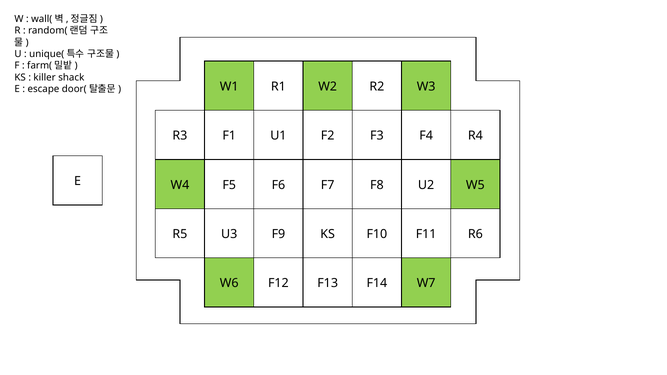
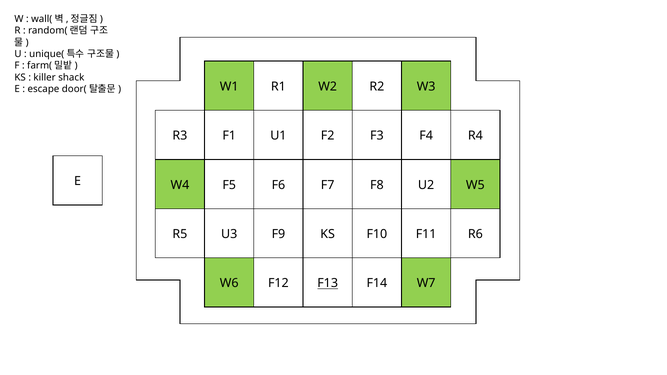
F13 underline: none -> present
